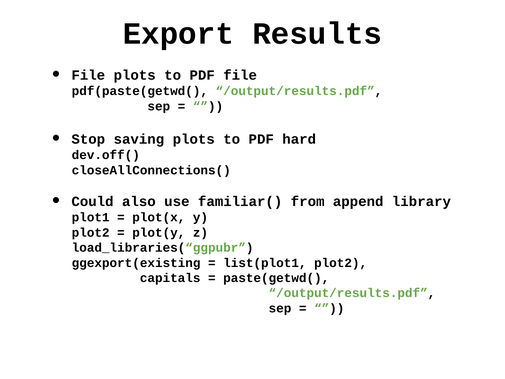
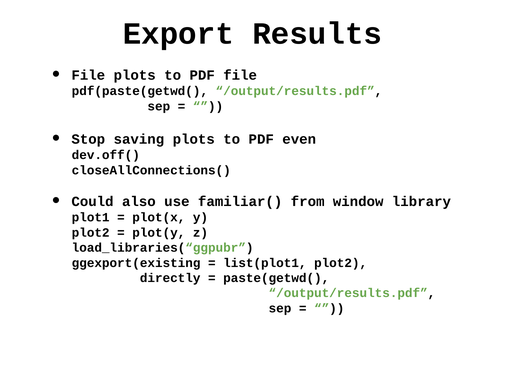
hard: hard -> even
append: append -> window
capitals: capitals -> directly
